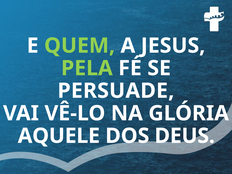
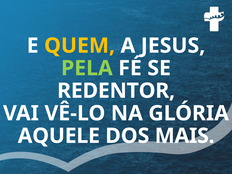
QUEM colour: light green -> yellow
PERSUADE: PERSUADE -> REDENTOR
DEUS: DEUS -> MAIS
